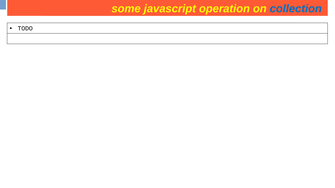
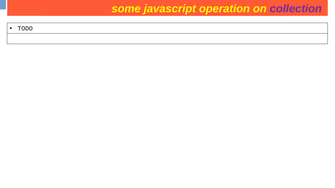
collection at (296, 9) colour: blue -> purple
